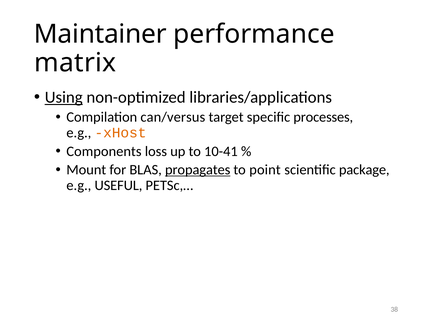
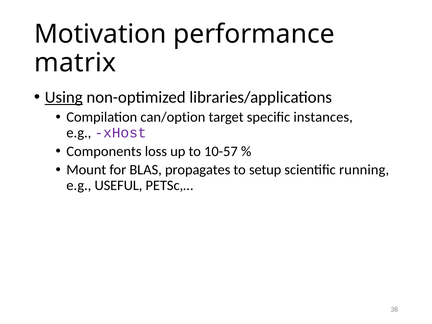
Maintainer: Maintainer -> Motivation
can/versus: can/versus -> can/option
processes: processes -> instances
xHost colour: orange -> purple
10-41: 10-41 -> 10-57
propagates underline: present -> none
point: point -> setup
package: package -> running
